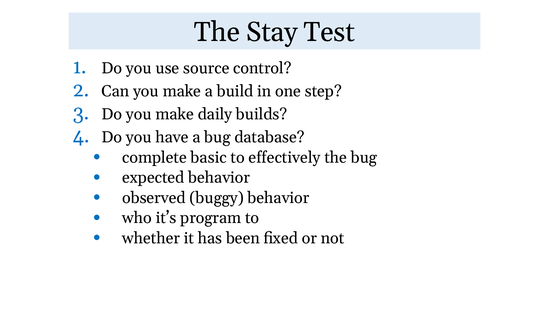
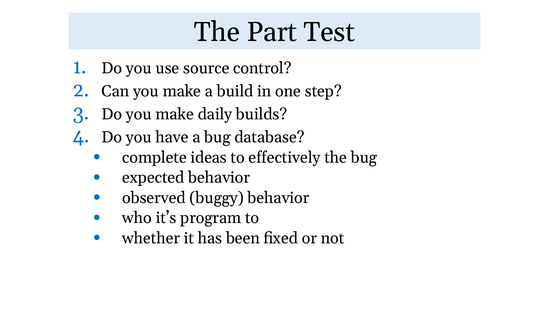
Stay: Stay -> Part
basic: basic -> ideas
